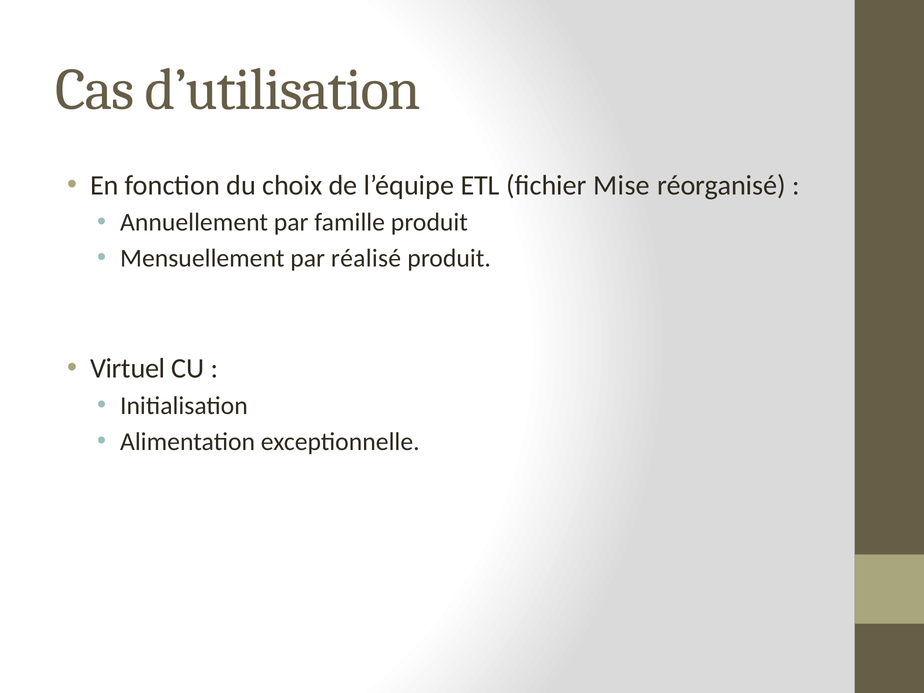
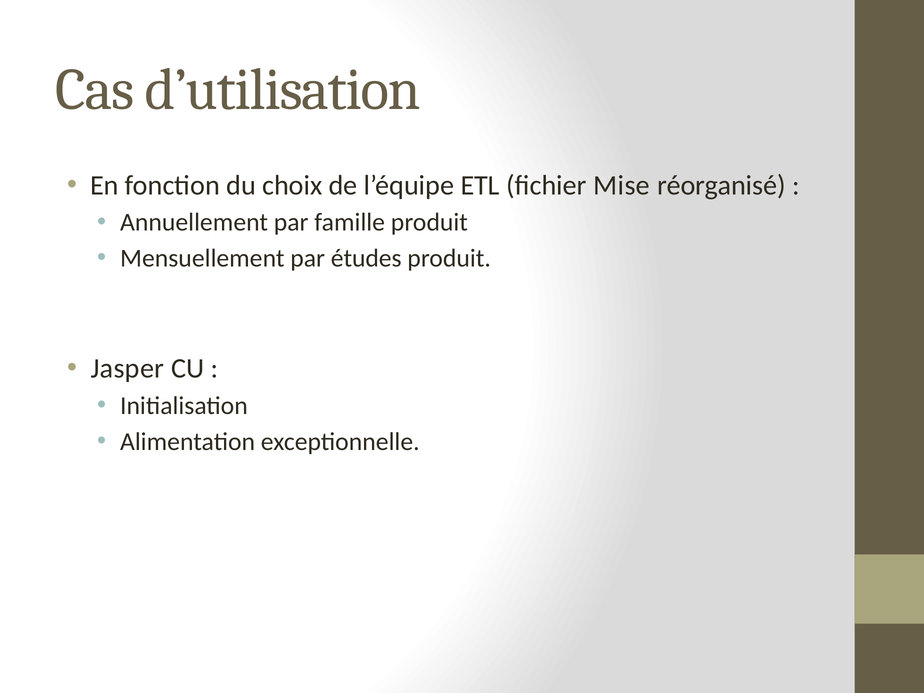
réalisé: réalisé -> études
Virtuel: Virtuel -> Jasper
